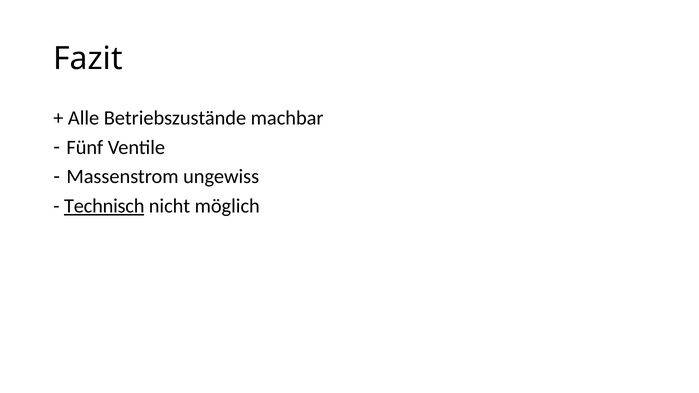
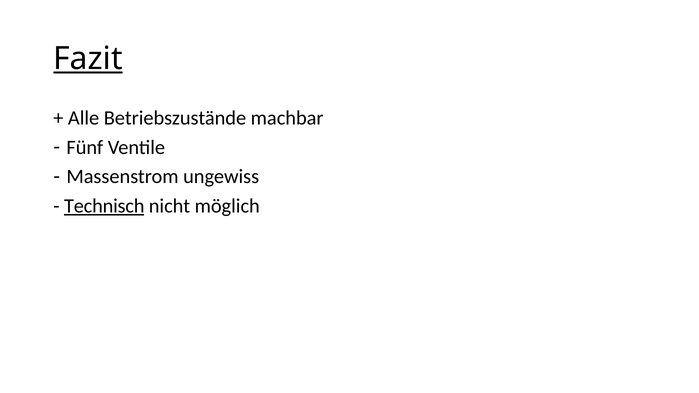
Fazit underline: none -> present
